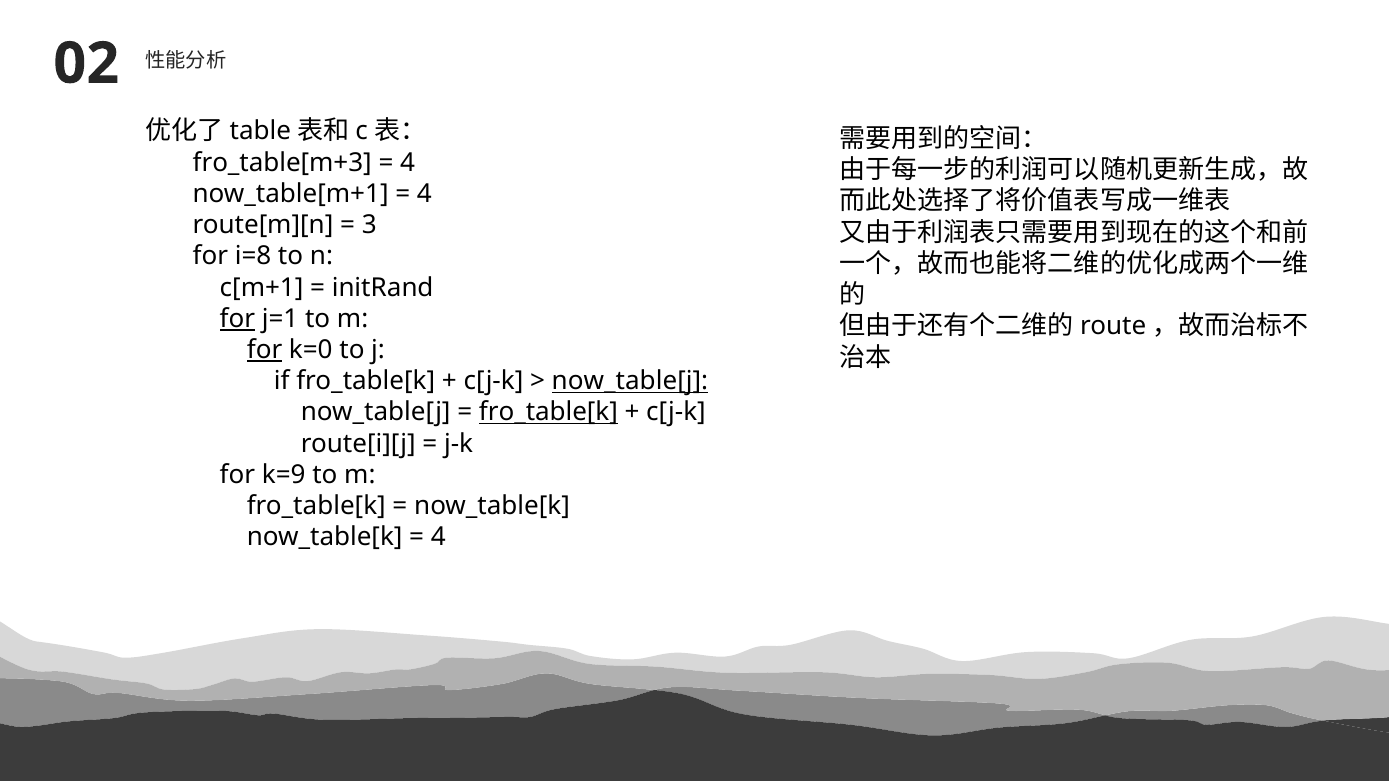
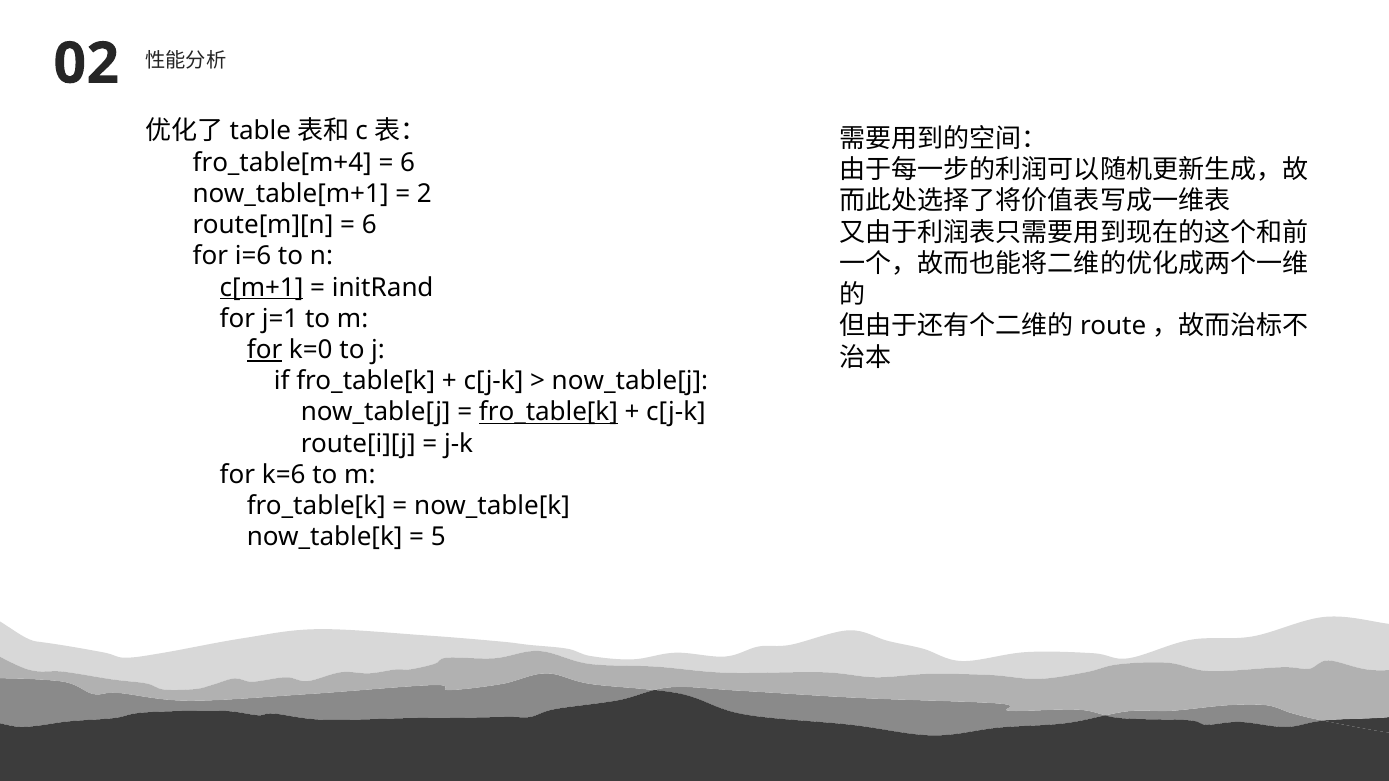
fro_table[m+3: fro_table[m+3 -> fro_table[m+4
4 at (408, 163): 4 -> 6
4 at (424, 194): 4 -> 2
3 at (369, 225): 3 -> 6
i=8: i=8 -> i=6
c[m+1 underline: none -> present
for at (237, 319) underline: present -> none
now_table[j at (630, 381) underline: present -> none
k=9: k=9 -> k=6
4 at (438, 538): 4 -> 5
